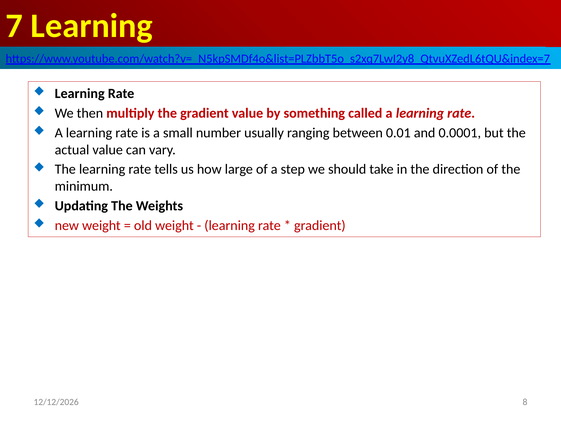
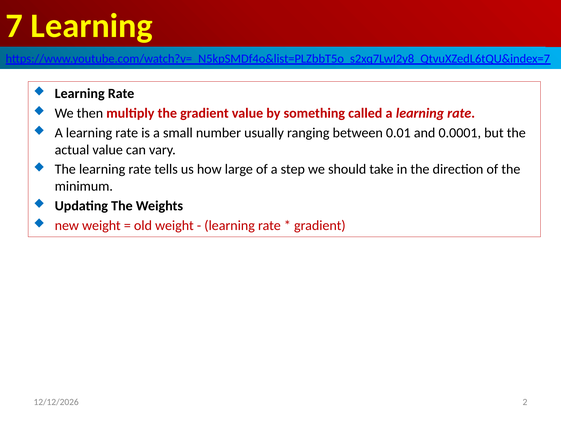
8: 8 -> 2
